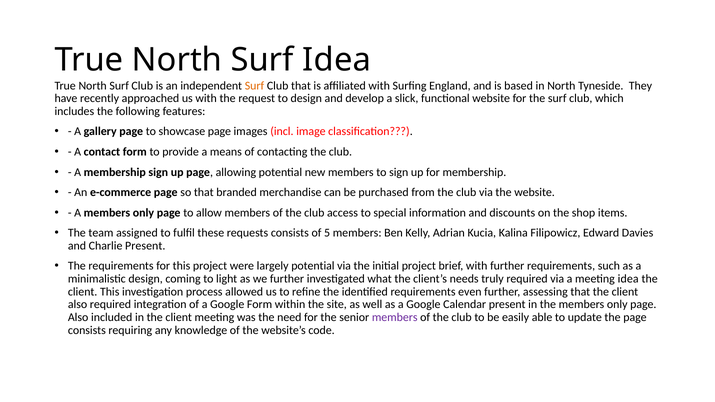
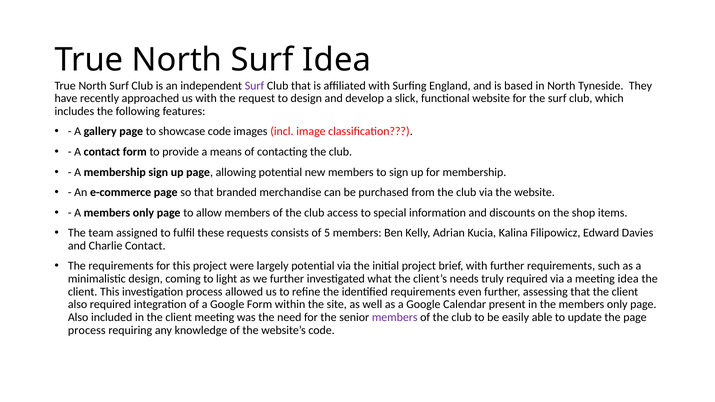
Surf at (255, 86) colour: orange -> purple
showcase page: page -> code
Charlie Present: Present -> Contact
consists at (87, 330): consists -> process
